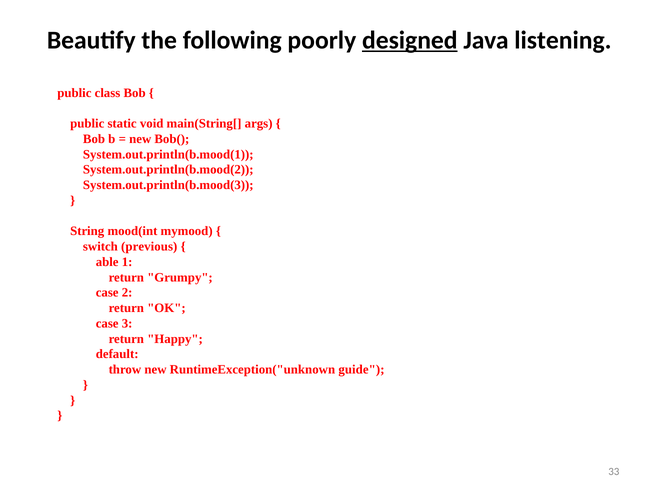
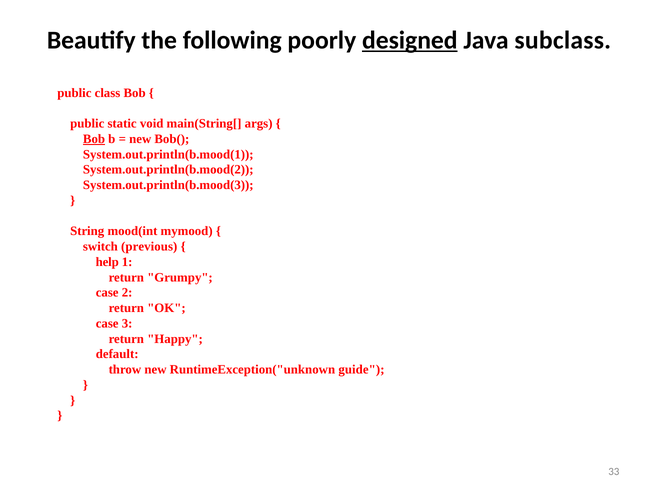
listening: listening -> subclass
Bob at (94, 139) underline: none -> present
able: able -> help
